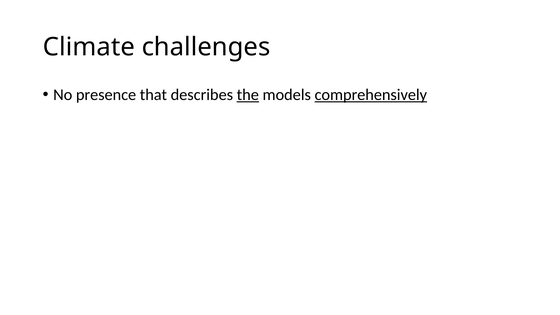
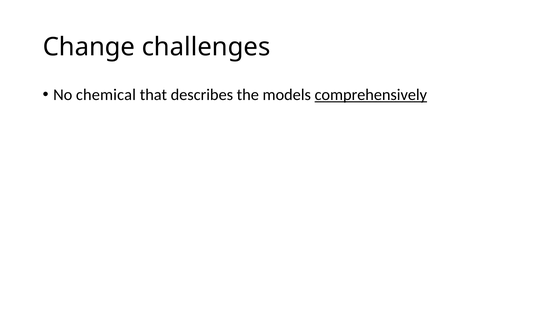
Climate: Climate -> Change
presence: presence -> chemical
the underline: present -> none
